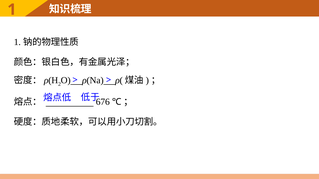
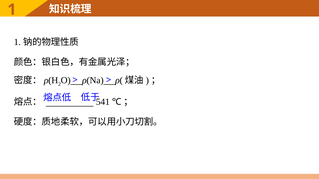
676: 676 -> 541
